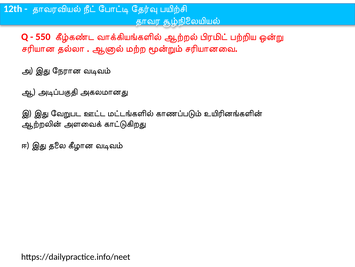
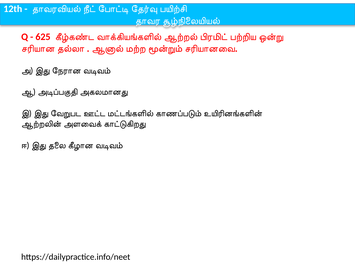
550: 550 -> 625
